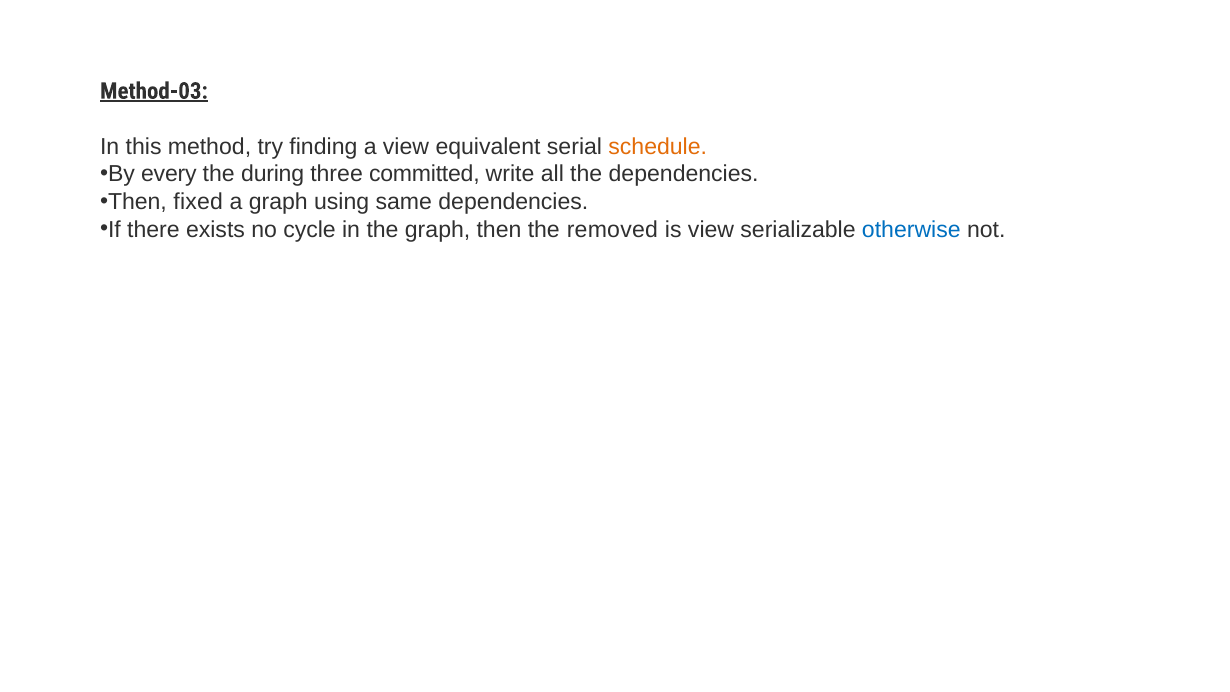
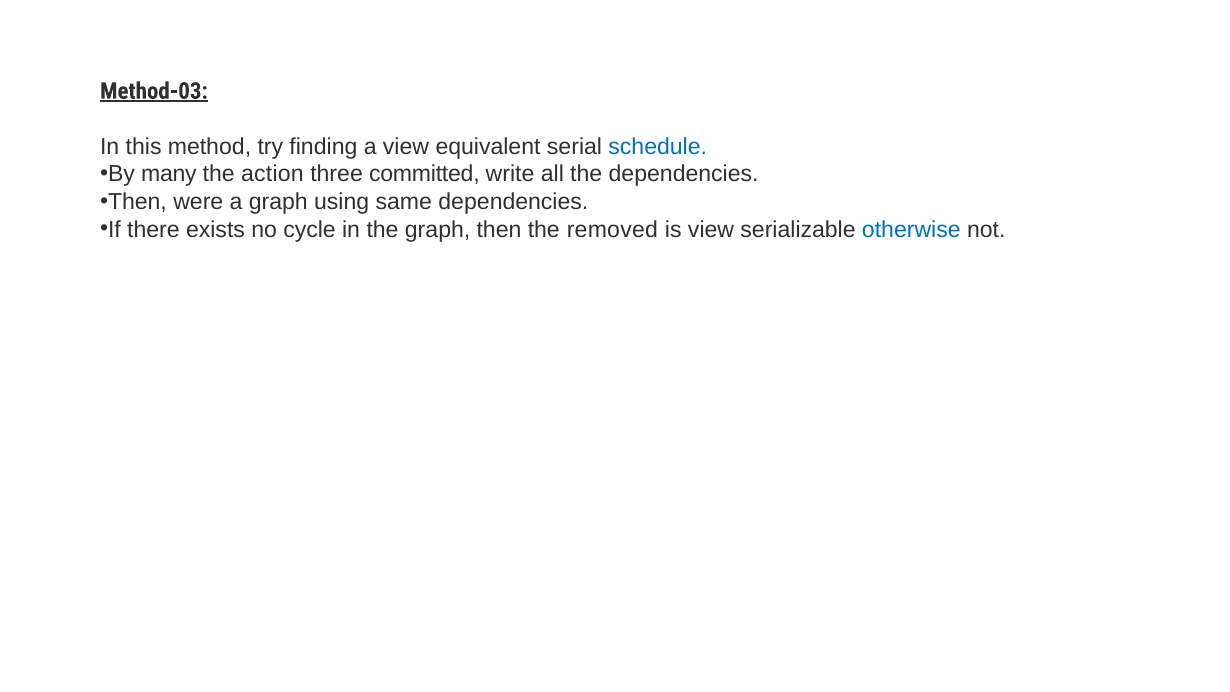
schedule colour: orange -> blue
every: every -> many
during: during -> action
fixed: fixed -> were
